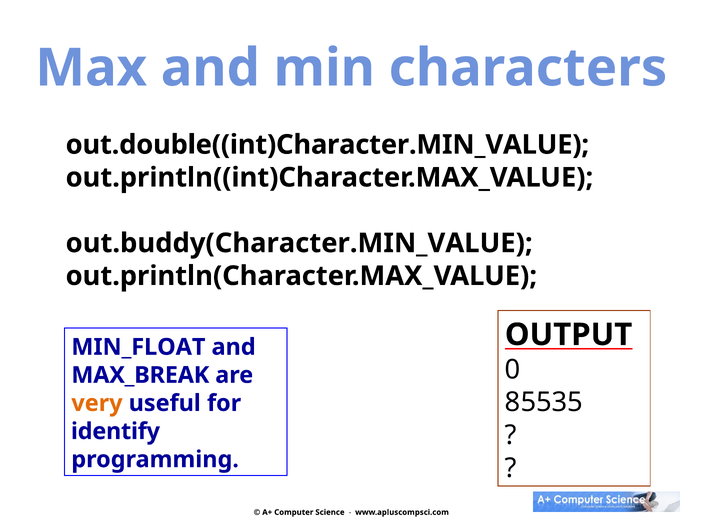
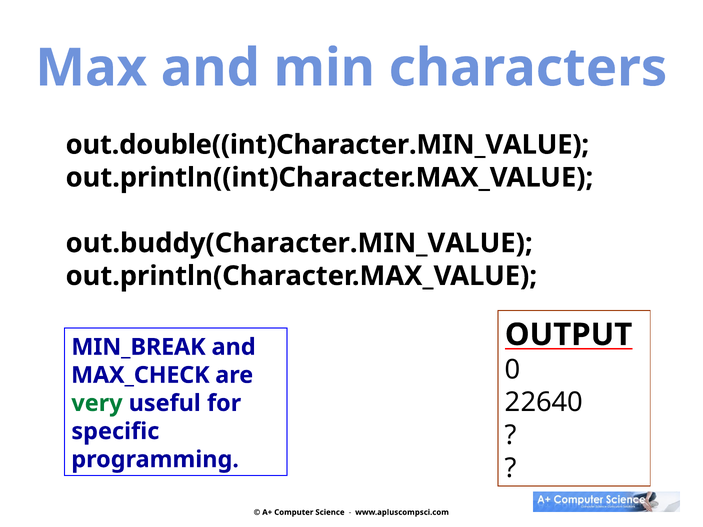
MIN_FLOAT: MIN_FLOAT -> MIN_BREAK
MAX_BREAK: MAX_BREAK -> MAX_CHECK
85535: 85535 -> 22640
very colour: orange -> green
identify: identify -> specific
